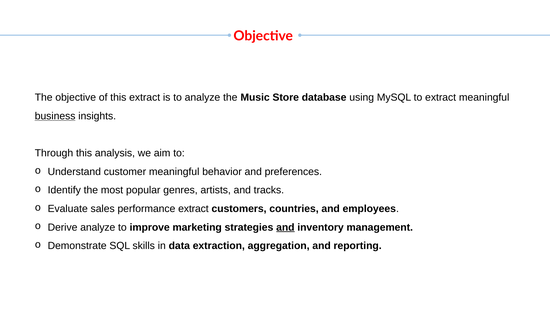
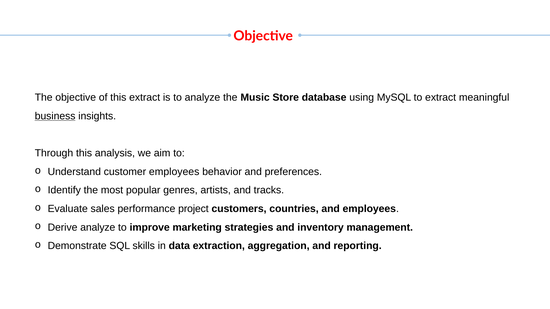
customer meaningful: meaningful -> employees
performance extract: extract -> project
and at (285, 228) underline: present -> none
